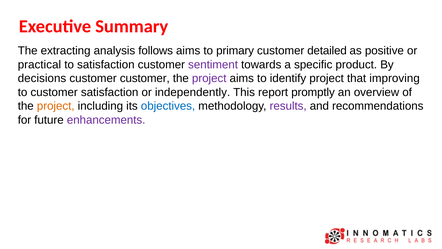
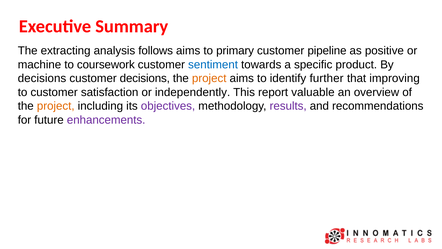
detailed: detailed -> pipeline
practical: practical -> machine
to satisfaction: satisfaction -> coursework
sentiment colour: purple -> blue
customer customer: customer -> decisions
project at (209, 78) colour: purple -> orange
identify project: project -> further
promptly: promptly -> valuable
objectives colour: blue -> purple
